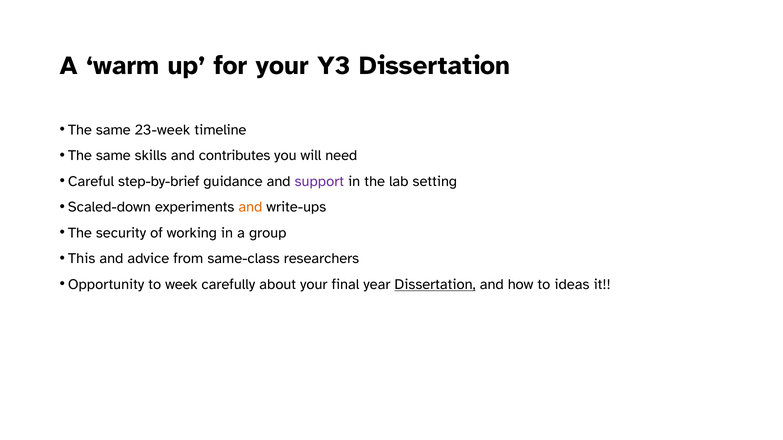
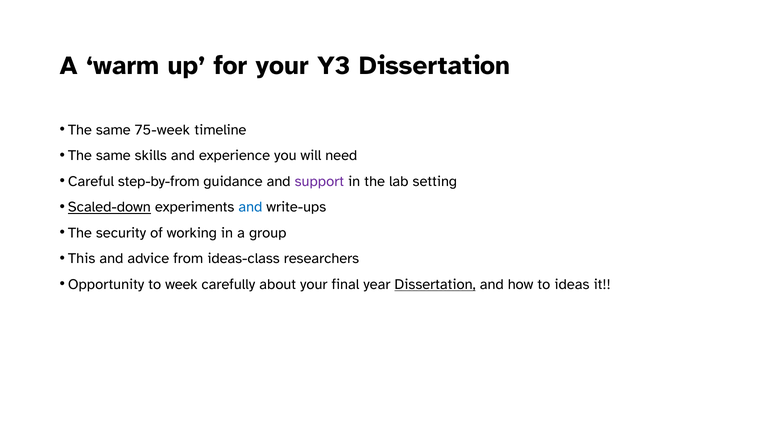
23-week: 23-week -> 75-week
contributes: contributes -> experience
step-by-brief: step-by-brief -> step-by-from
Scaled-down underline: none -> present
and at (250, 207) colour: orange -> blue
same-class: same-class -> ideas-class
